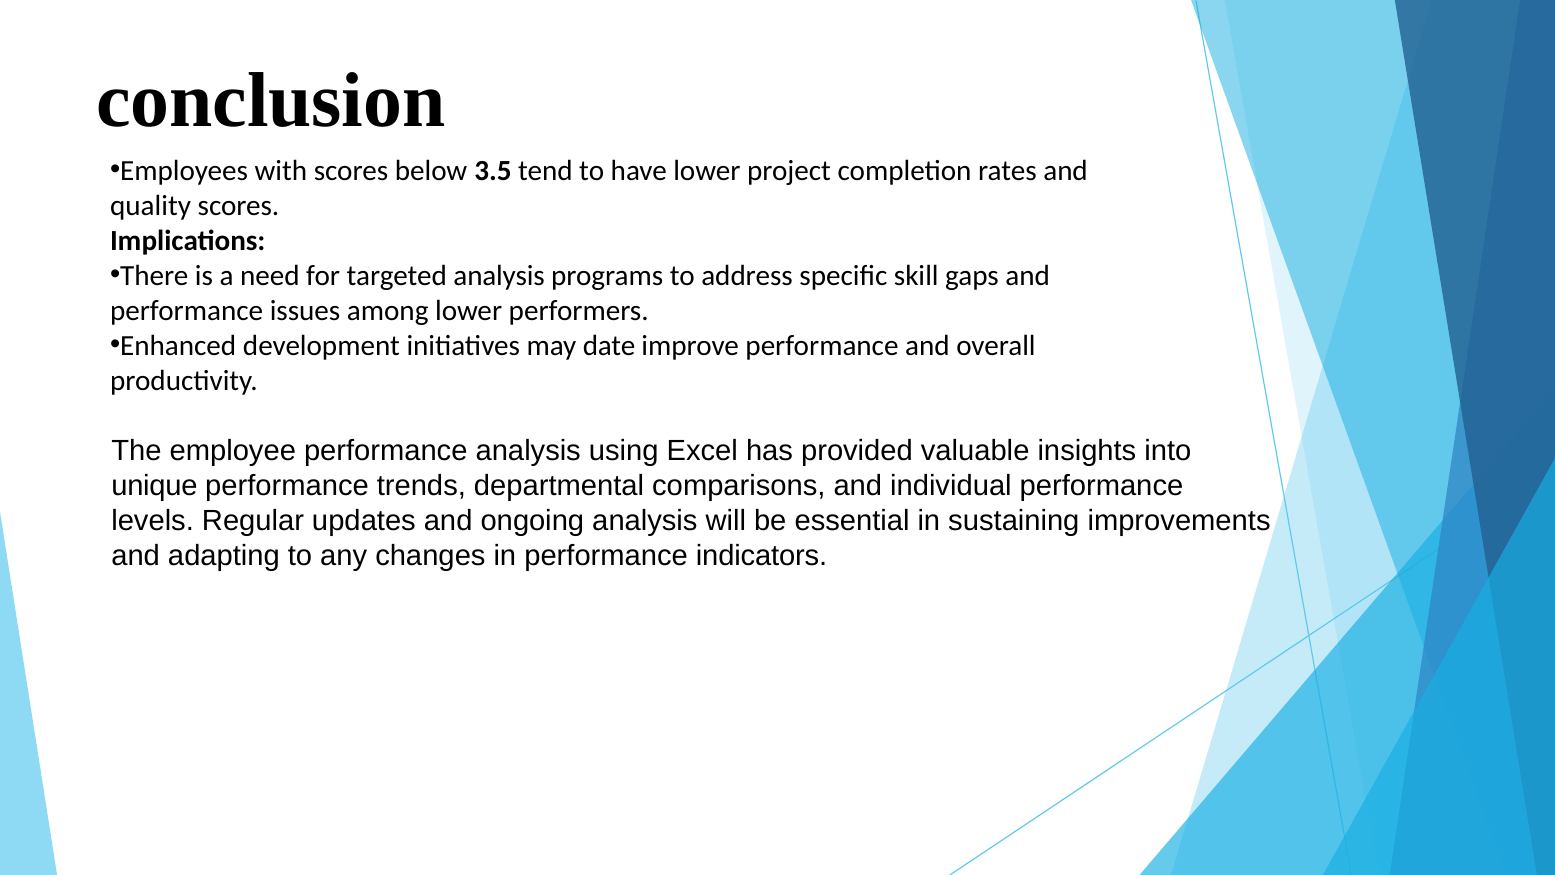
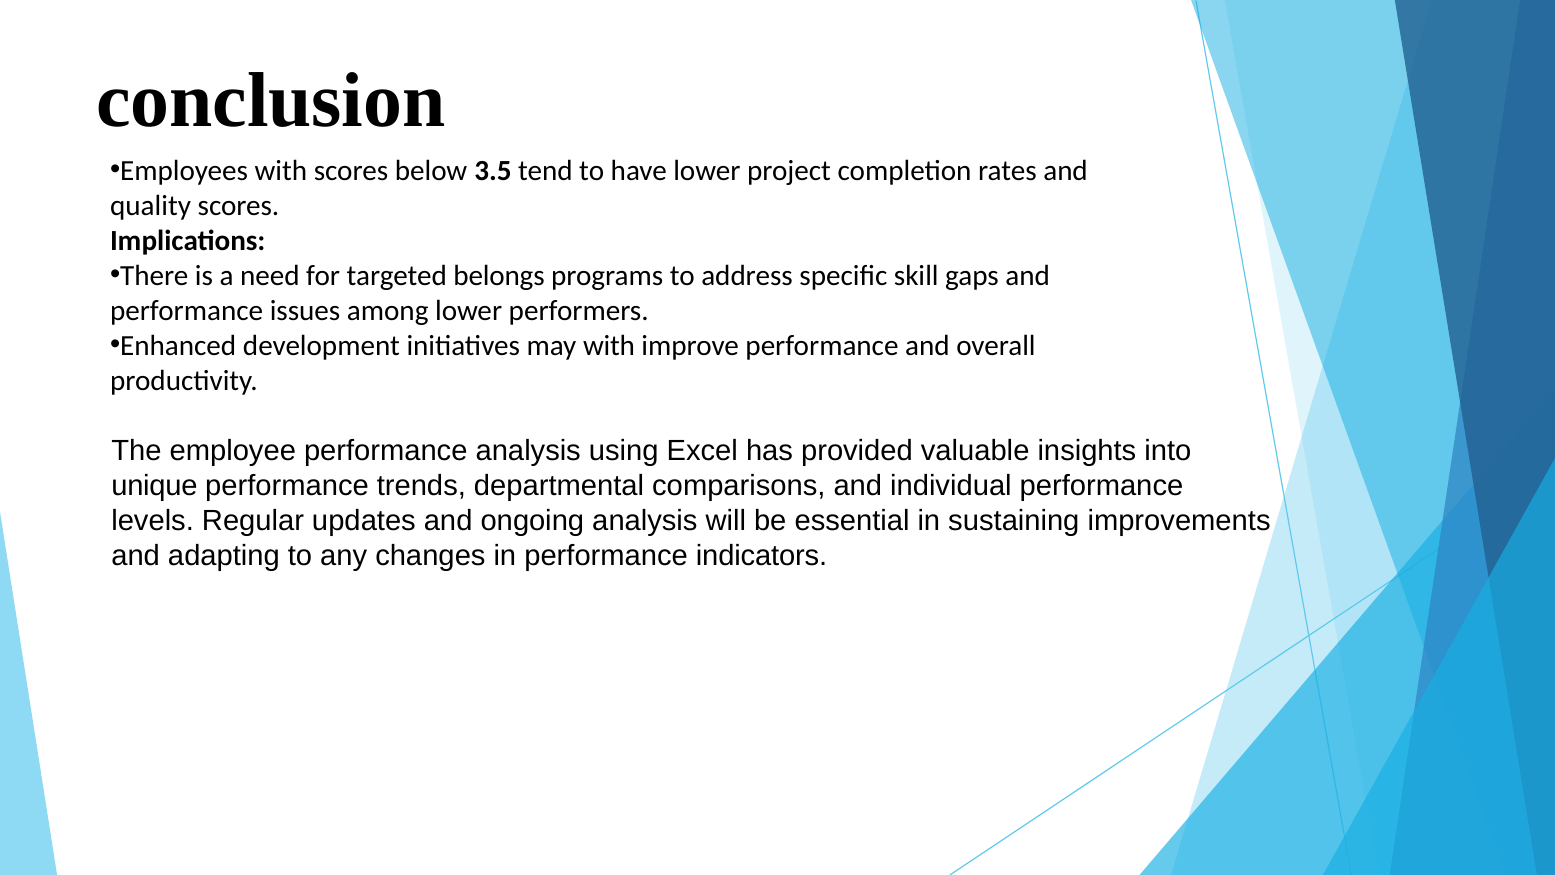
targeted analysis: analysis -> belongs
may date: date -> with
